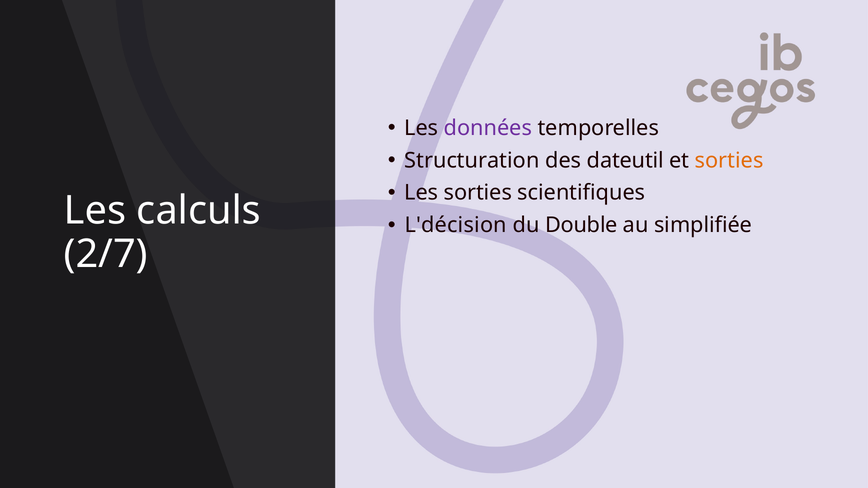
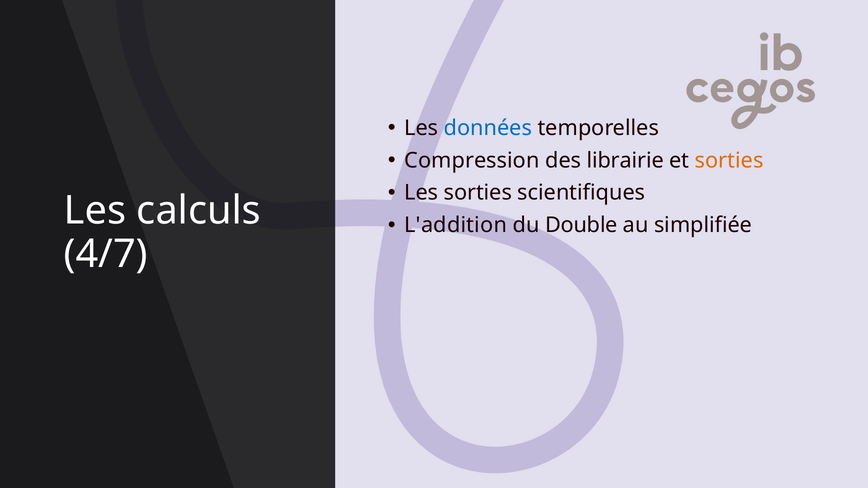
données colour: purple -> blue
Structuration: Structuration -> Compression
dateutil: dateutil -> librairie
L'décision: L'décision -> L'addition
2/7: 2/7 -> 4/7
